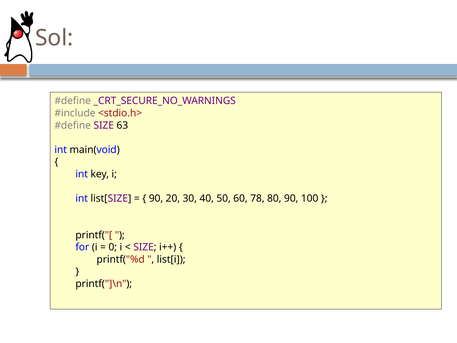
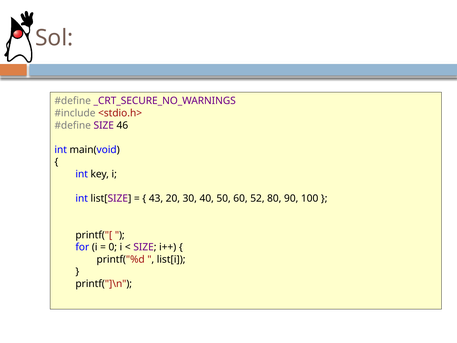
63: 63 -> 46
90 at (156, 198): 90 -> 43
78: 78 -> 52
